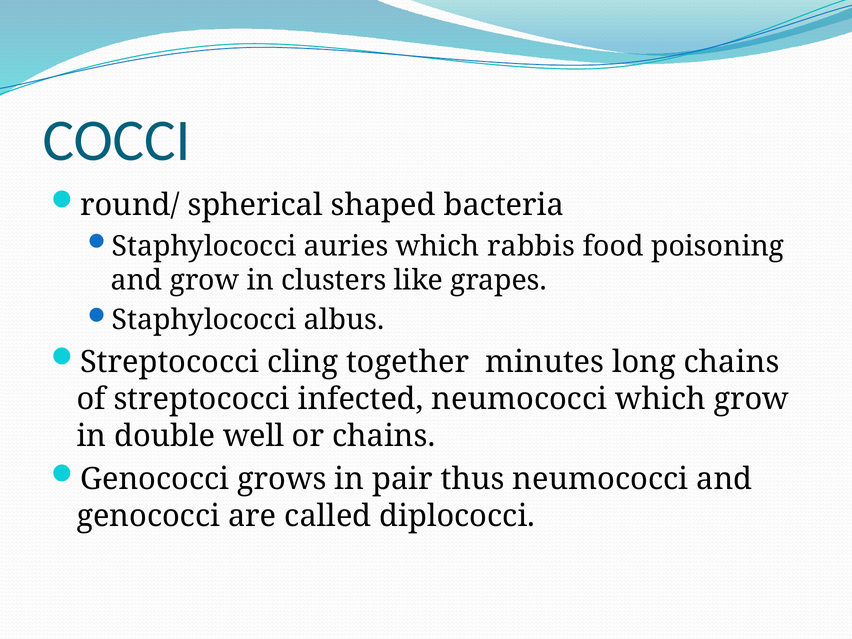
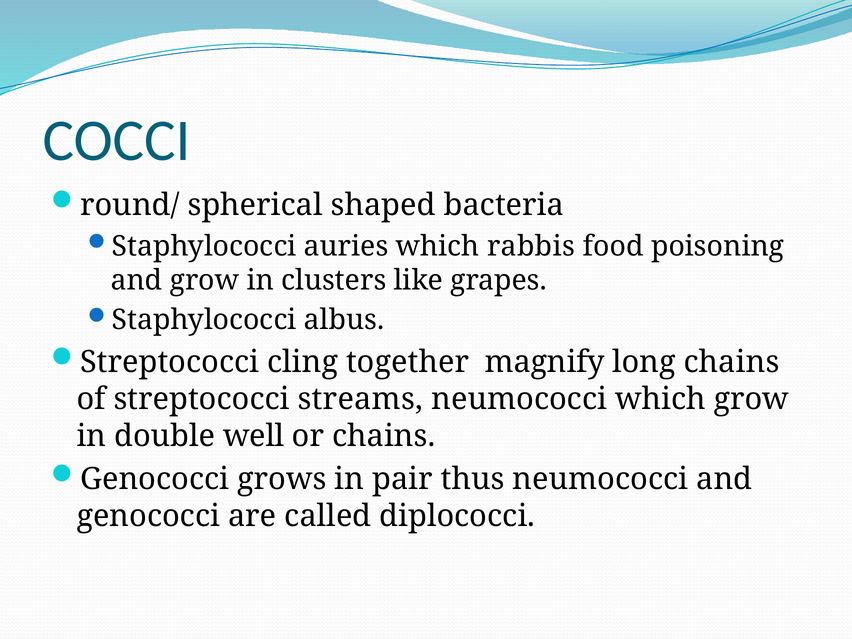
minutes: minutes -> magnify
infected: infected -> streams
